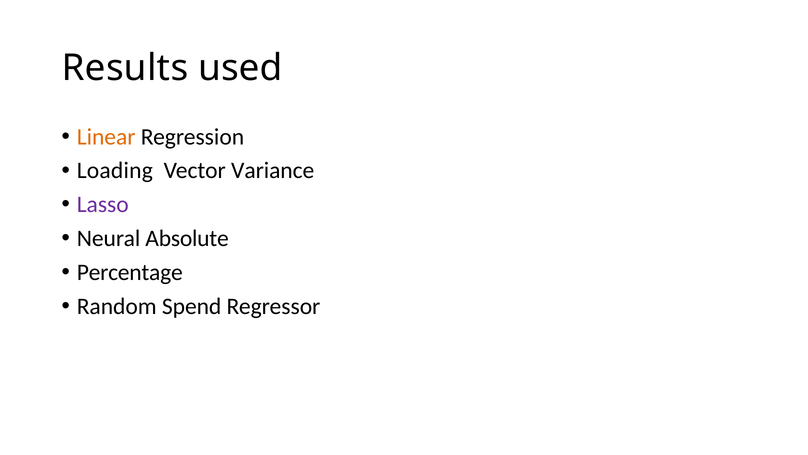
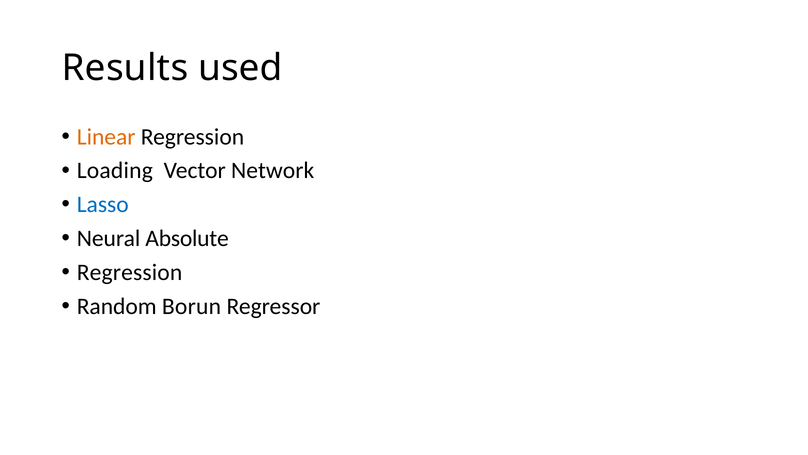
Variance: Variance -> Network
Lasso colour: purple -> blue
Percentage at (130, 272): Percentage -> Regression
Spend: Spend -> Borun
